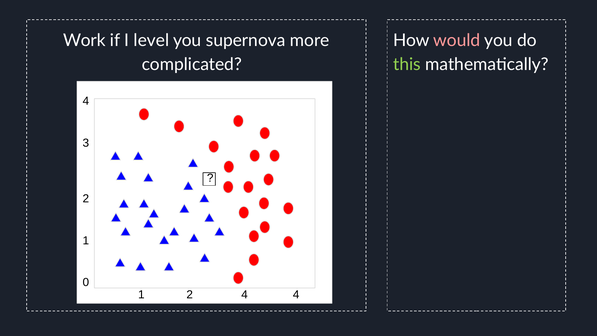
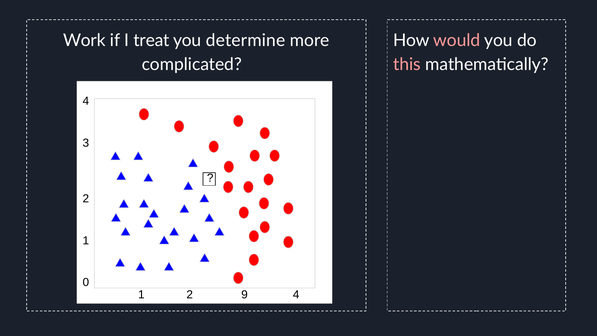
level: level -> treat
supernova: supernova -> determine
this colour: light green -> pink
2 4: 4 -> 9
